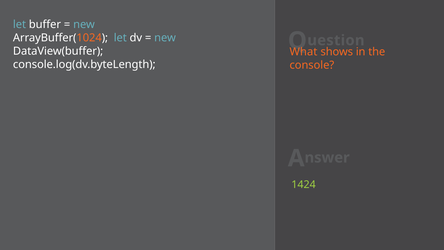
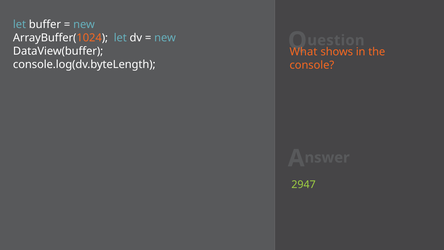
1424: 1424 -> 2947
